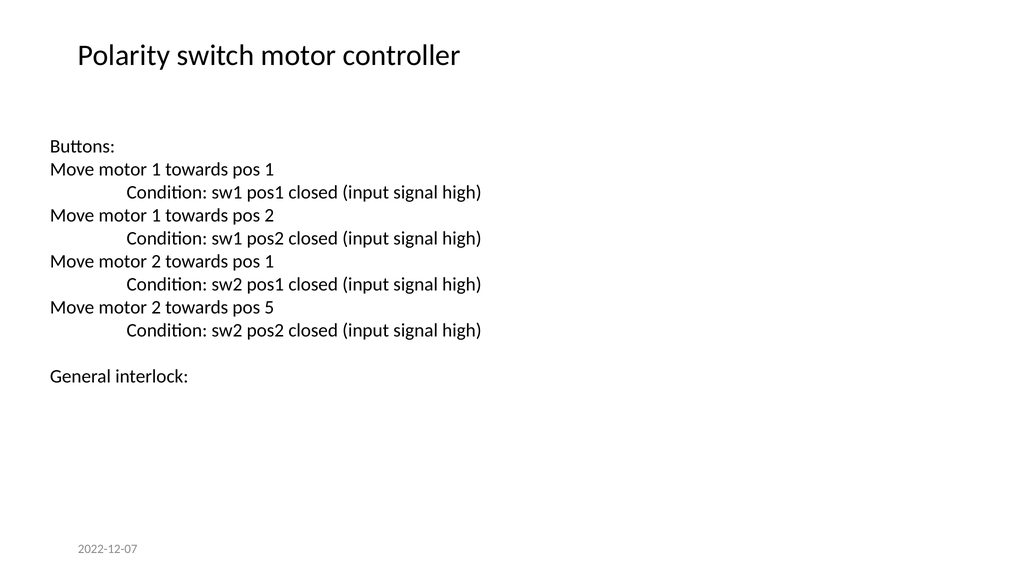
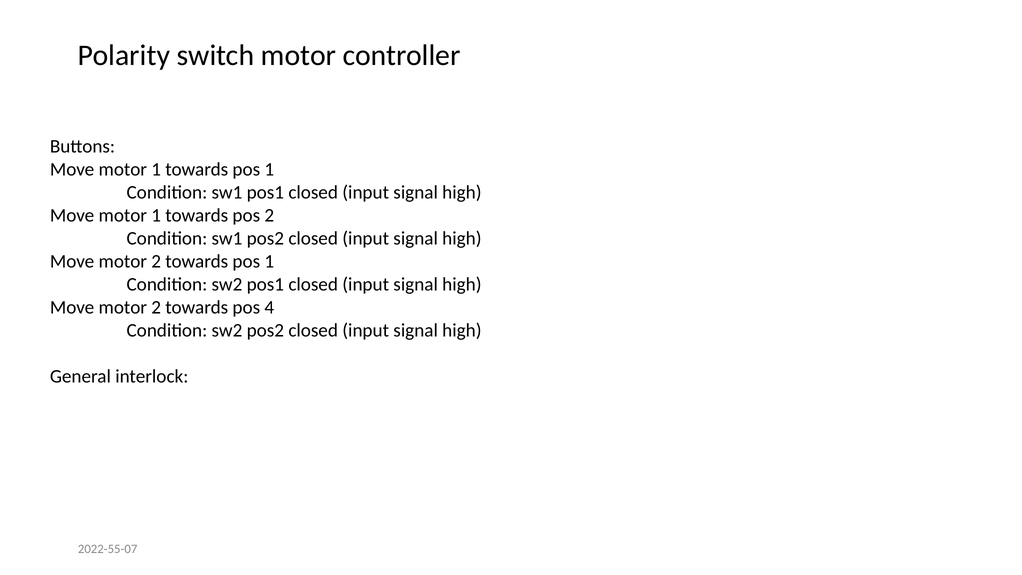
5: 5 -> 4
2022-12-07: 2022-12-07 -> 2022-55-07
